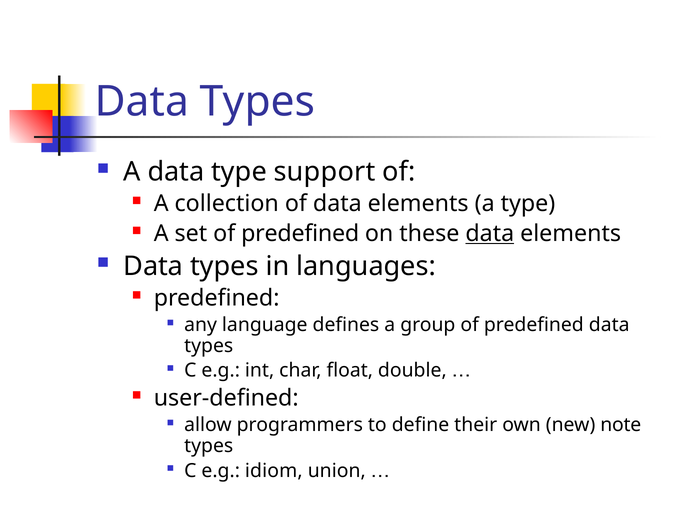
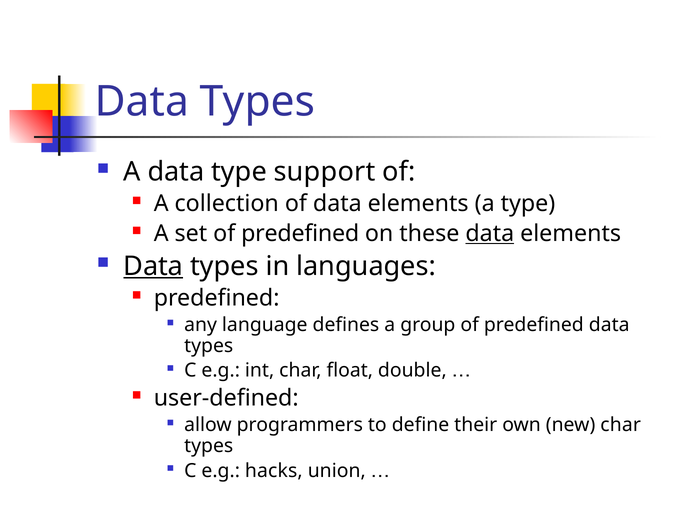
Data at (153, 266) underline: none -> present
new note: note -> char
idiom: idiom -> hacks
